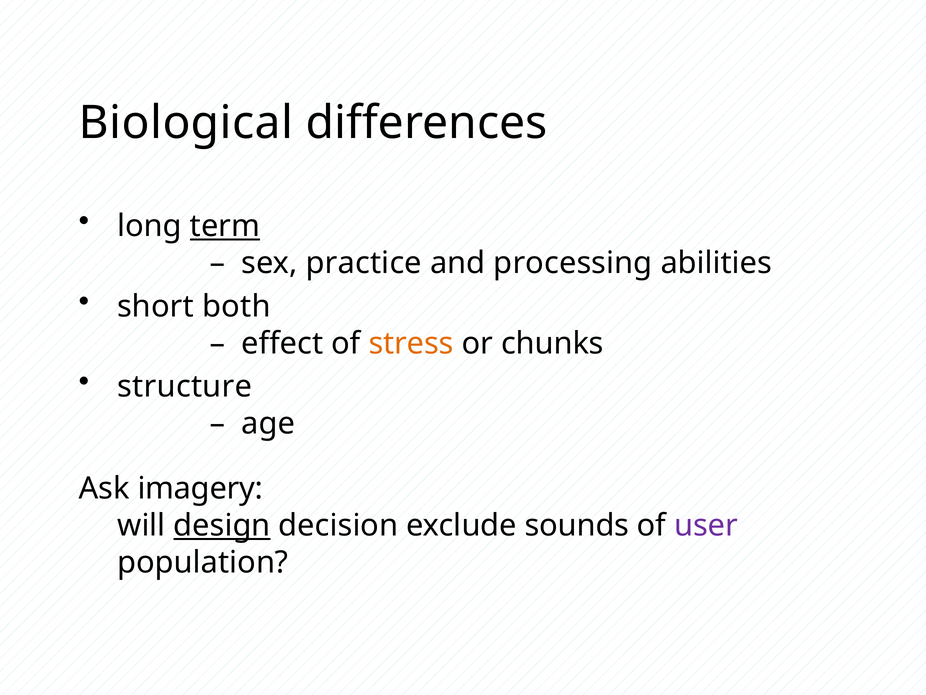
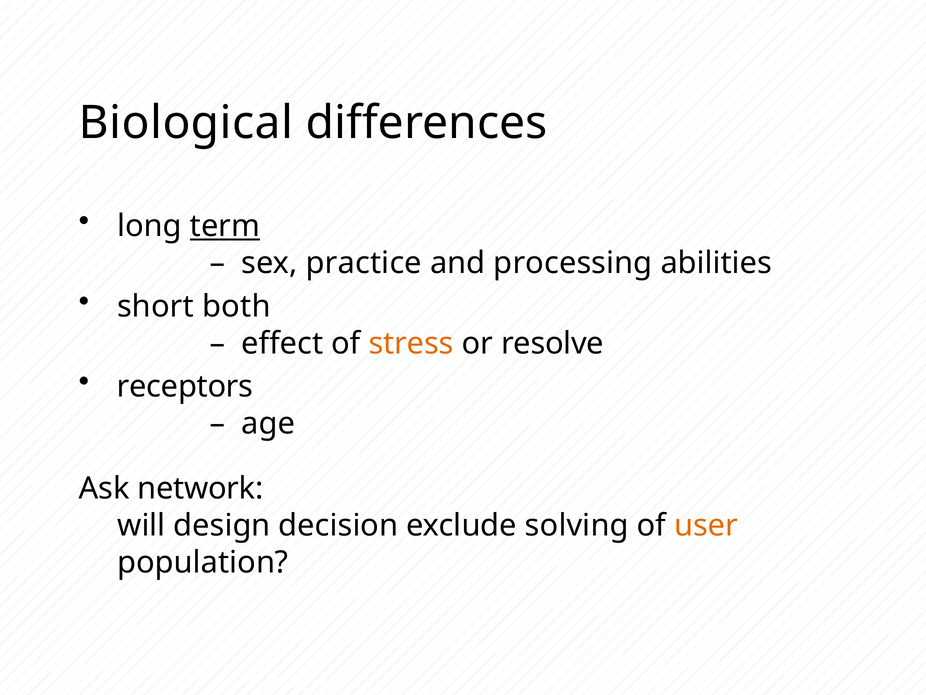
chunks: chunks -> resolve
structure: structure -> receptors
imagery: imagery -> network
design underline: present -> none
sounds: sounds -> solving
user colour: purple -> orange
